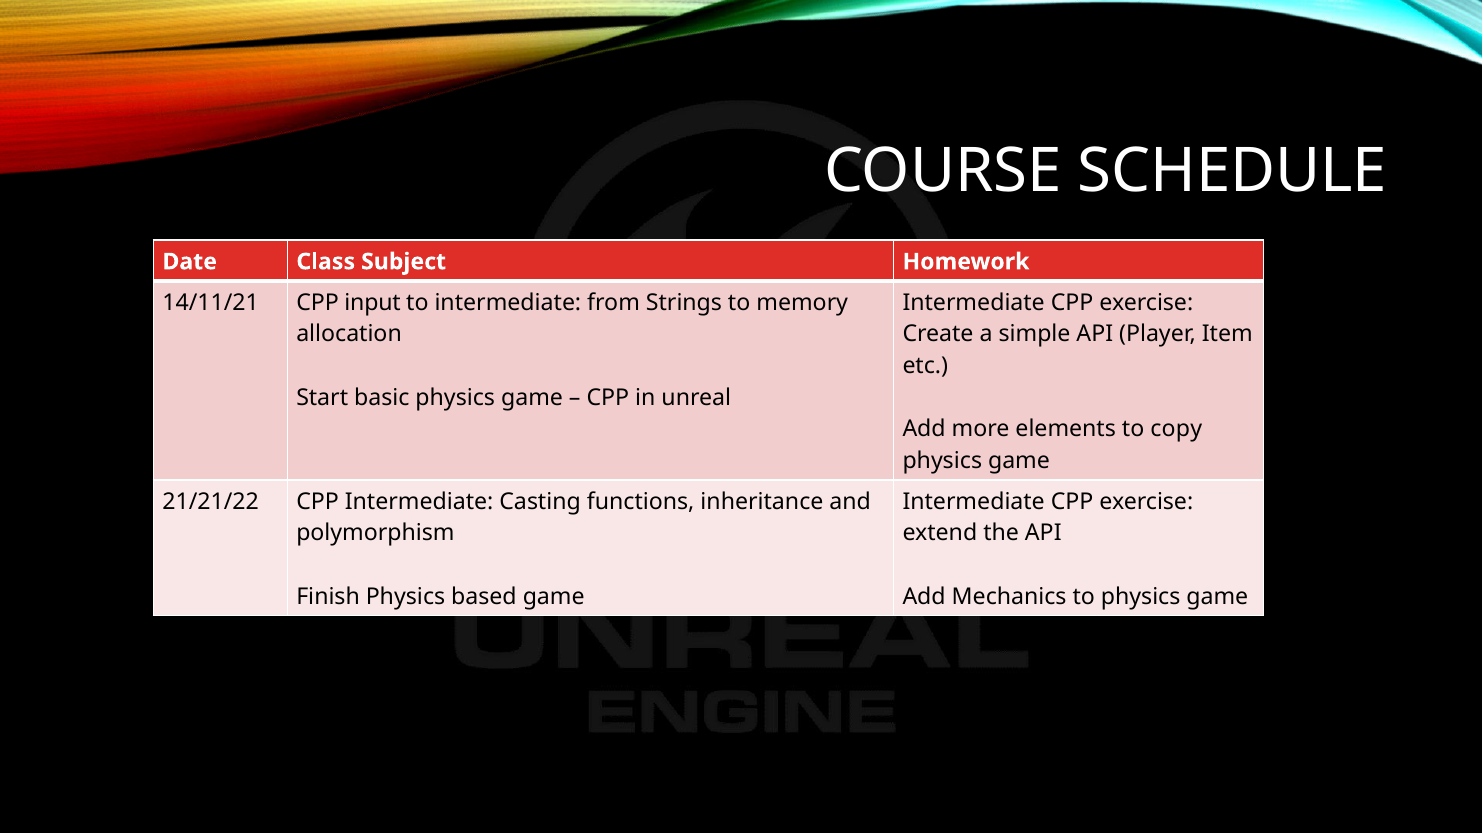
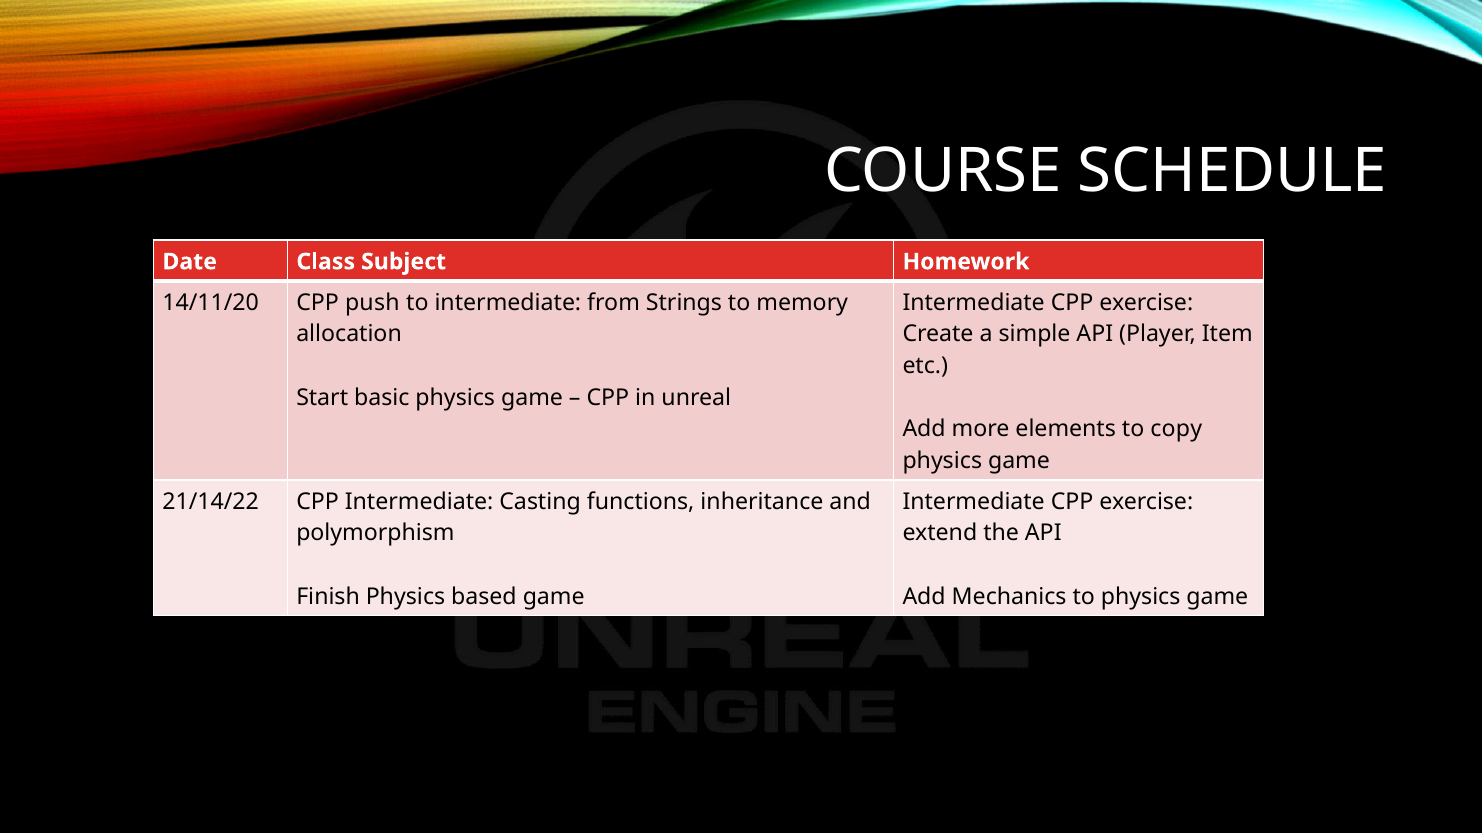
14/11/21: 14/11/21 -> 14/11/20
input: input -> push
21/21/22: 21/21/22 -> 21/14/22
